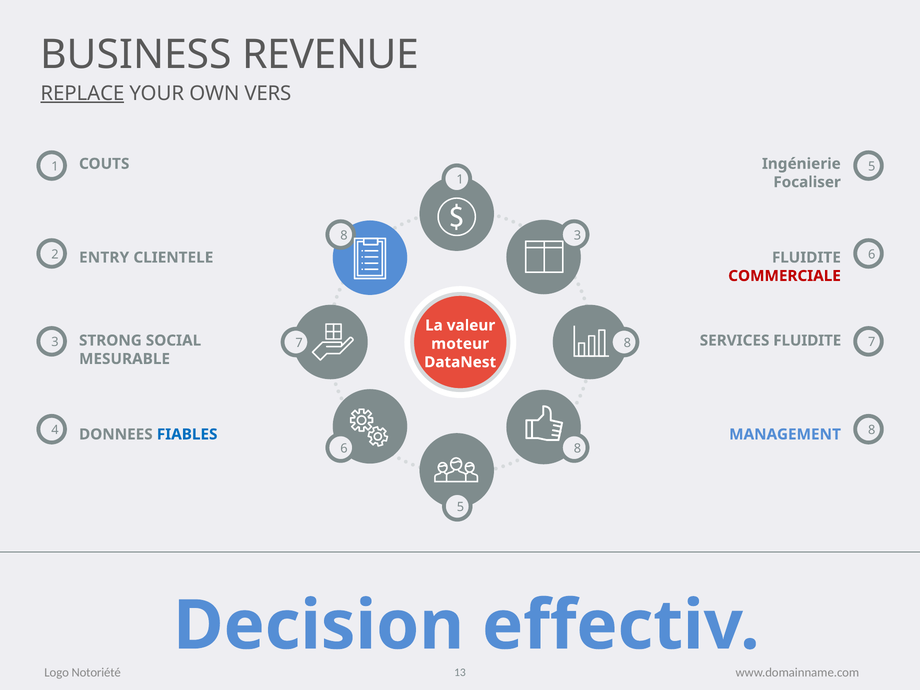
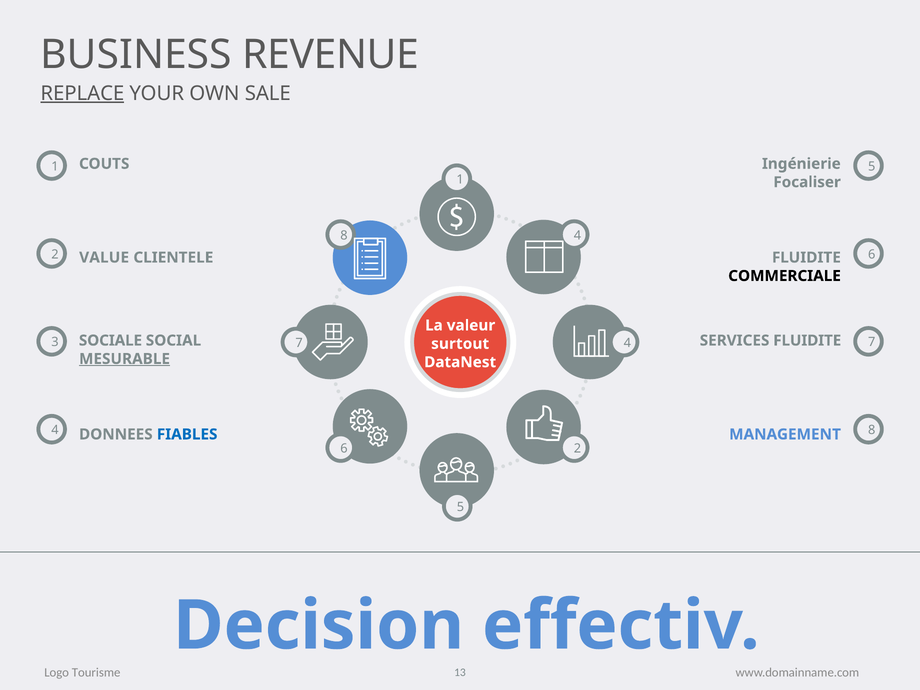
VERS: VERS -> SALE
8 3: 3 -> 4
ENTRY: ENTRY -> VALUE
COMMERCIALE colour: red -> black
STRONG: STRONG -> SOCIALE
8 at (627, 343): 8 -> 4
moteur: moteur -> surtout
MESURABLE underline: none -> present
6 8: 8 -> 2
Notoriété: Notoriété -> Tourisme
